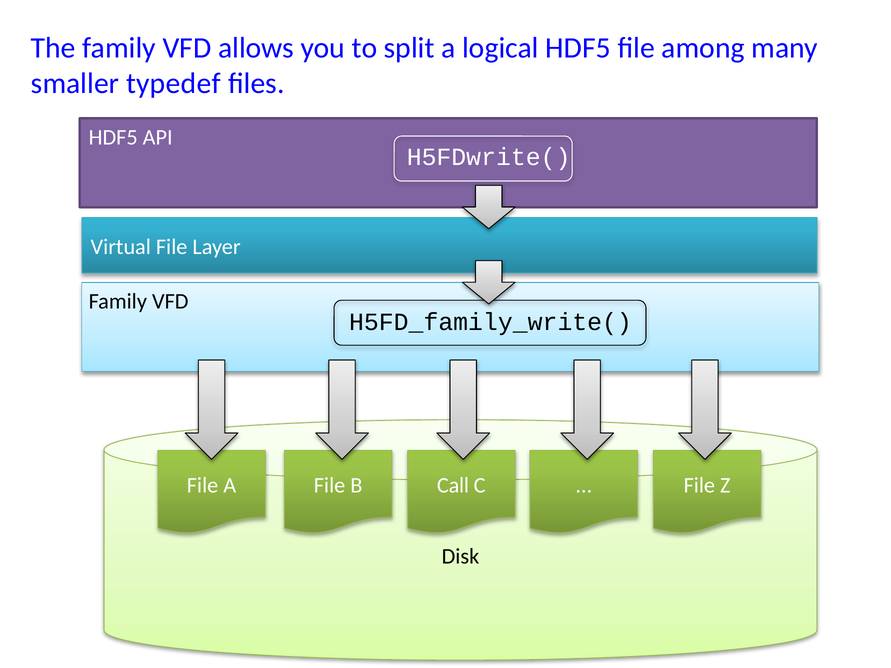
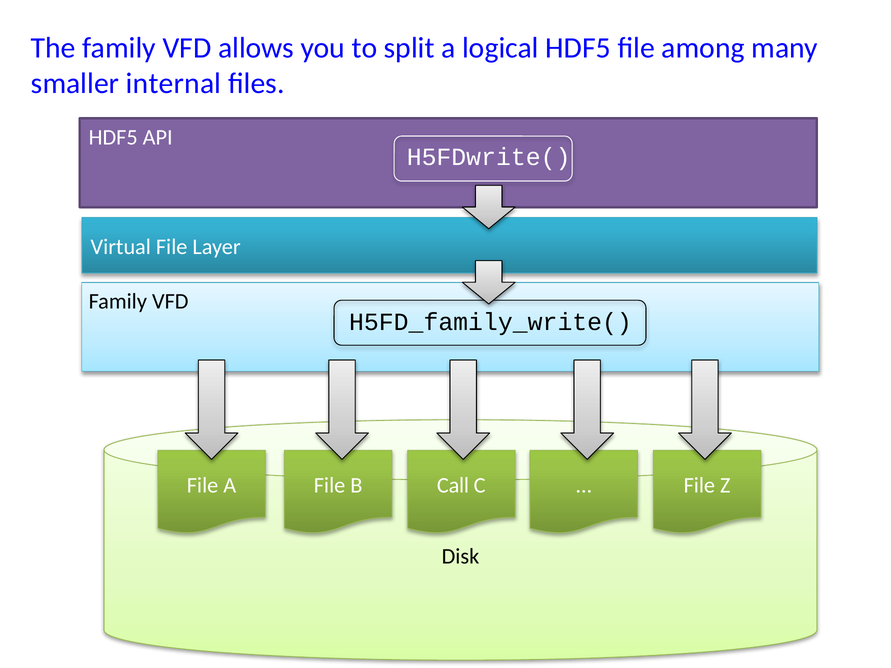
typedef: typedef -> internal
